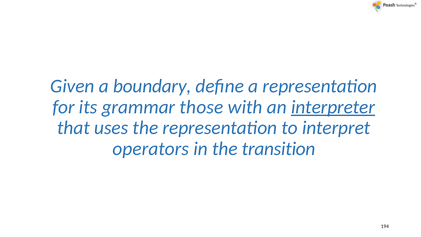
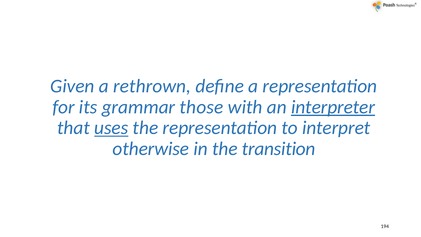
boundary: boundary -> rethrown
uses underline: none -> present
operators: operators -> otherwise
